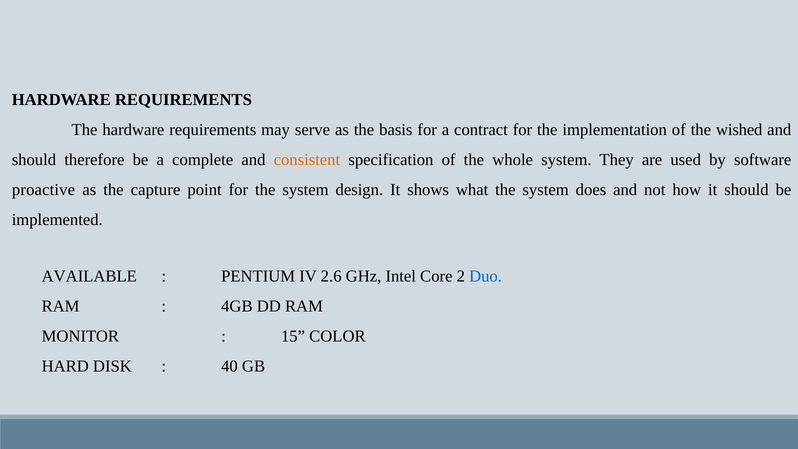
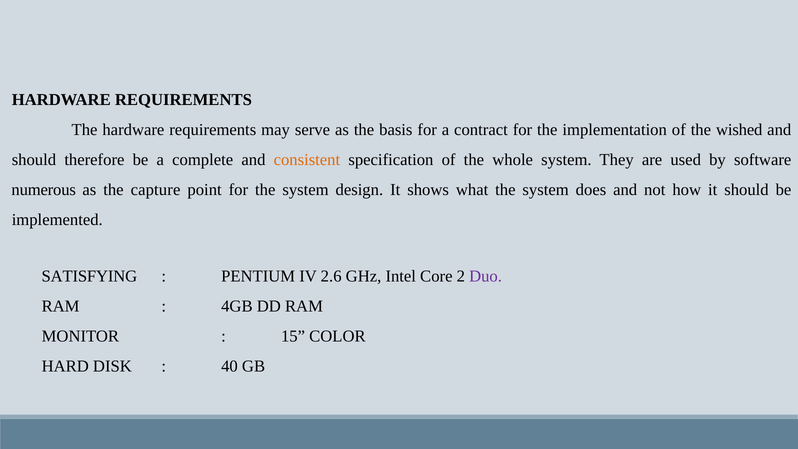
proactive: proactive -> numerous
AVAILABLE: AVAILABLE -> SATISFYING
Duo colour: blue -> purple
